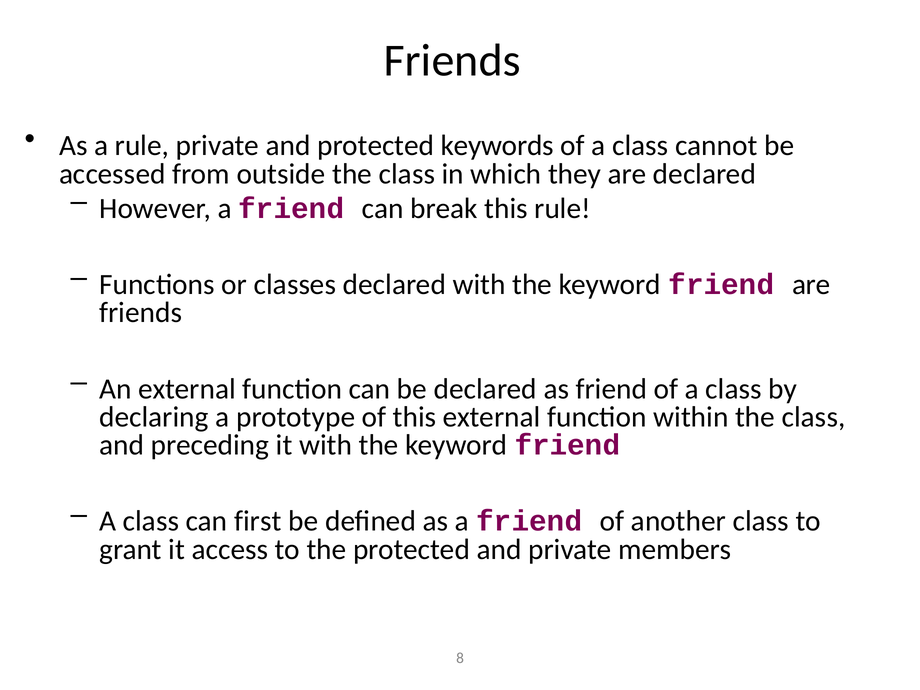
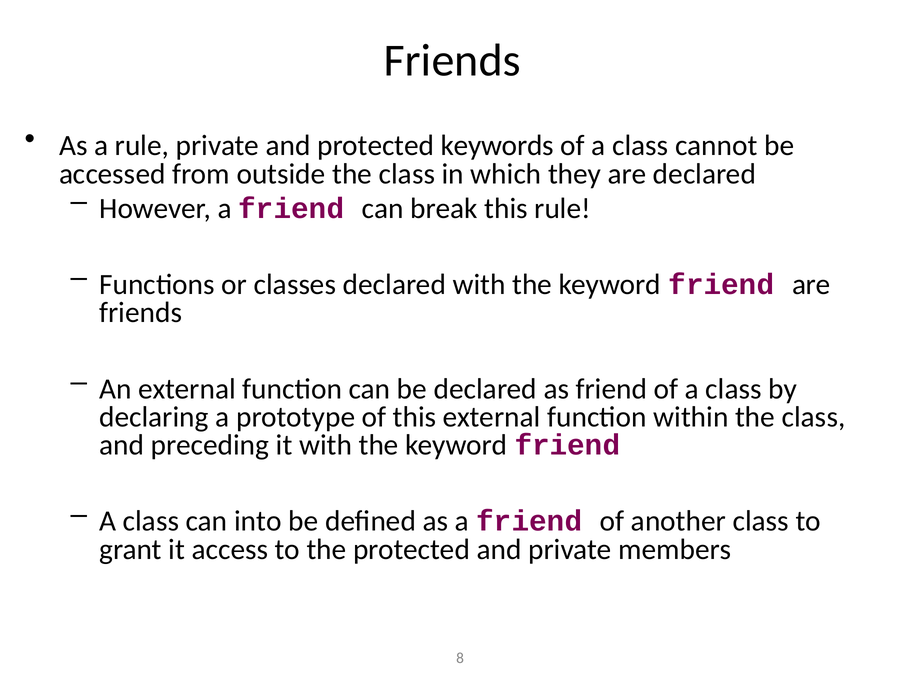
first: first -> into
